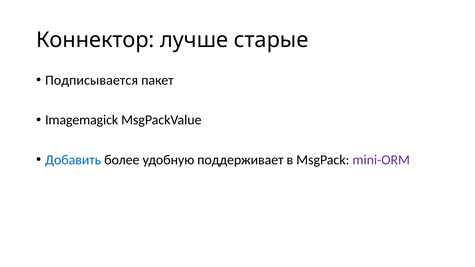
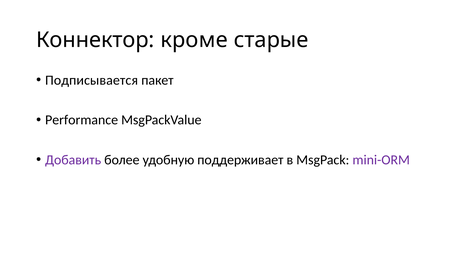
лучше: лучше -> кроме
Imagemagick: Imagemagick -> Performance
Добавить colour: blue -> purple
